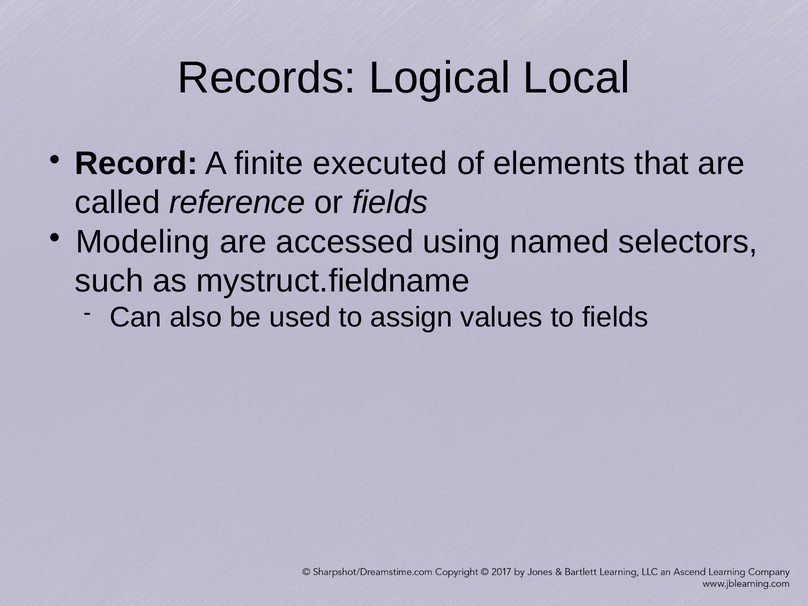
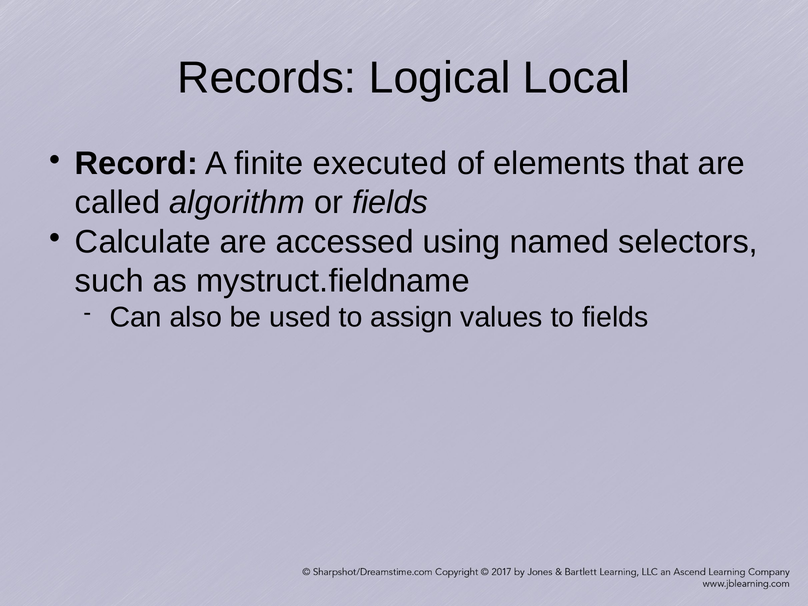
reference: reference -> algorithm
Modeling: Modeling -> Calculate
